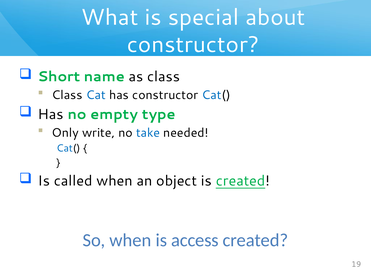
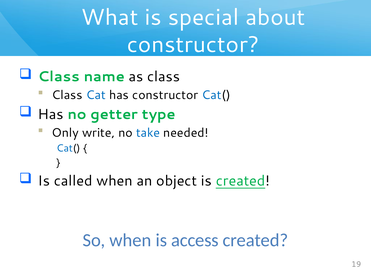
Short at (59, 76): Short -> Class
empty: empty -> getter
